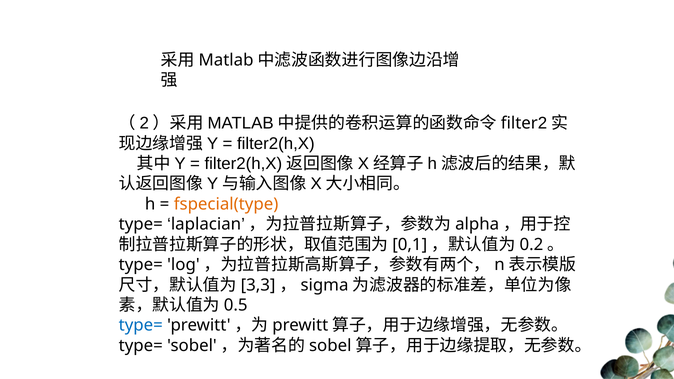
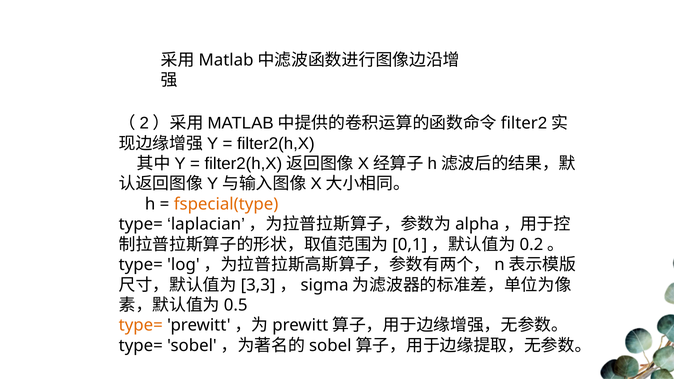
type= at (141, 325) colour: blue -> orange
